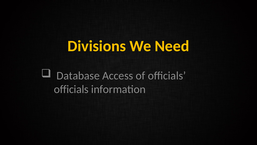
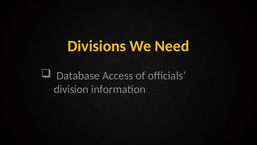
officials at (71, 89): officials -> division
